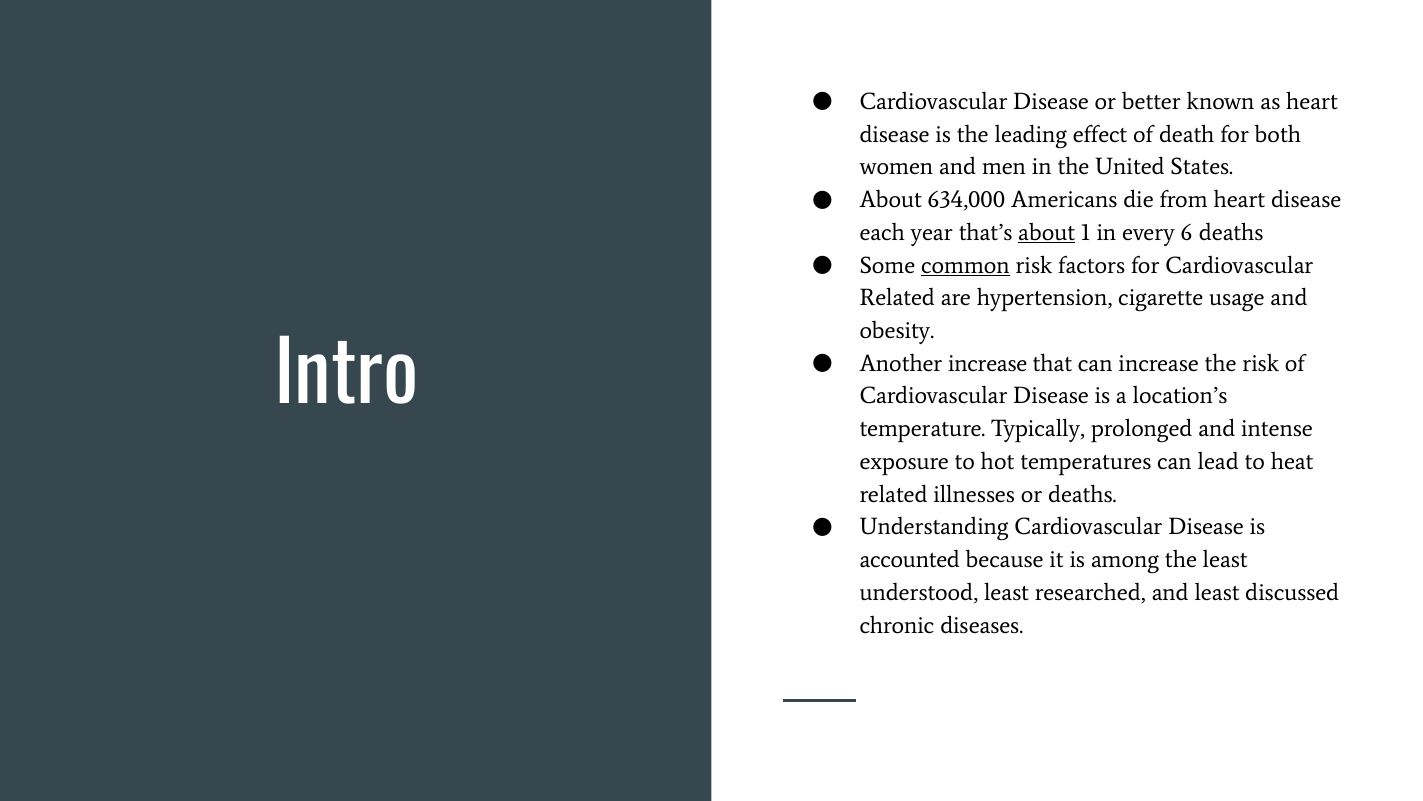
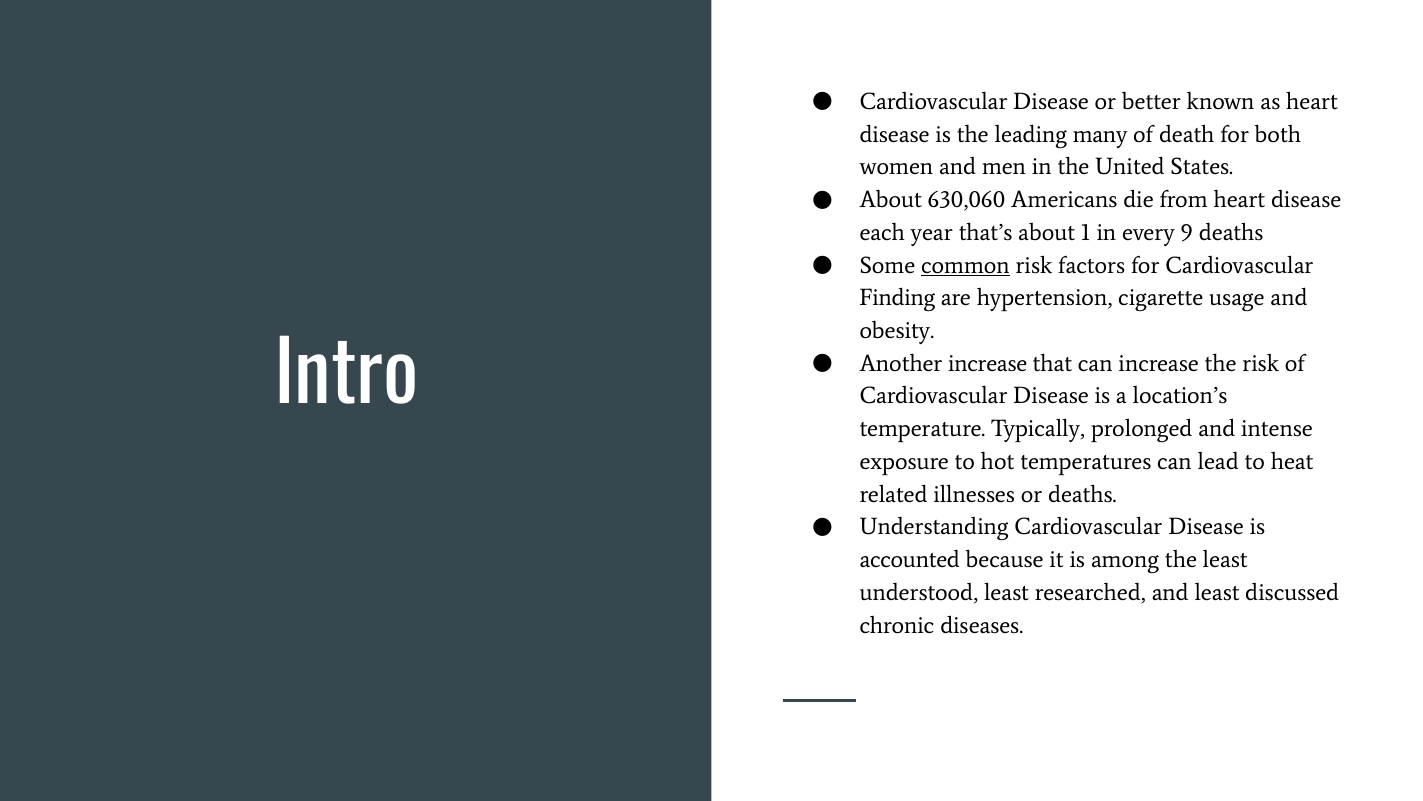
effect: effect -> many
634,000: 634,000 -> 630,060
about at (1047, 232) underline: present -> none
6: 6 -> 9
Related at (897, 298): Related -> Finding
